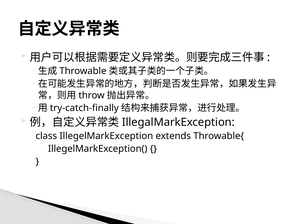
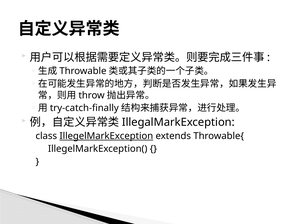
IllegelMarkException underline: none -> present
